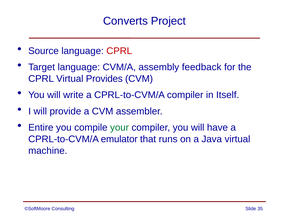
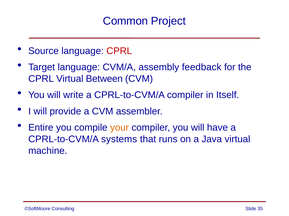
Converts: Converts -> Common
Provides: Provides -> Between
your colour: green -> orange
emulator: emulator -> systems
